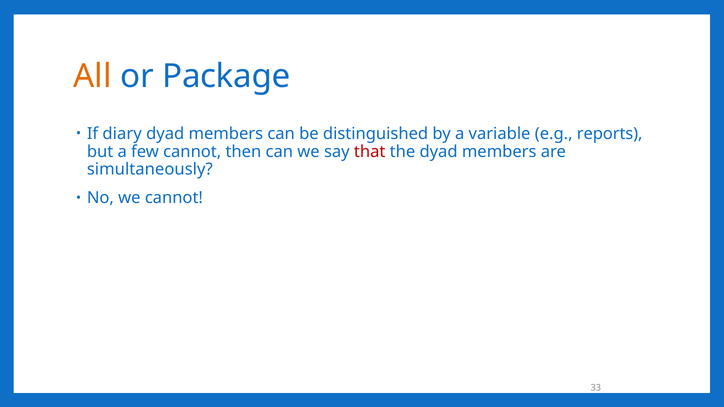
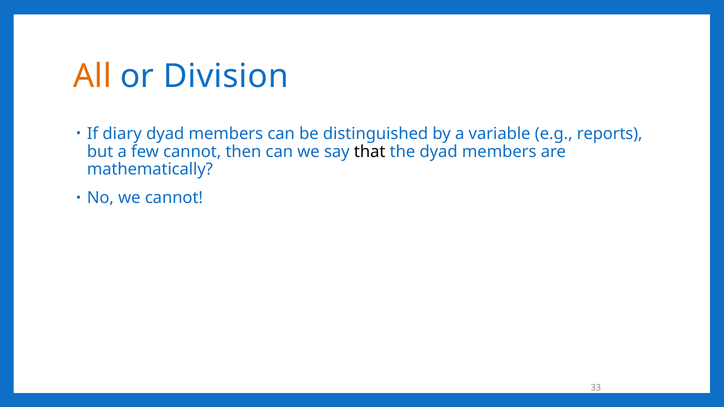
Package: Package -> Division
that colour: red -> black
simultaneously: simultaneously -> mathematically
